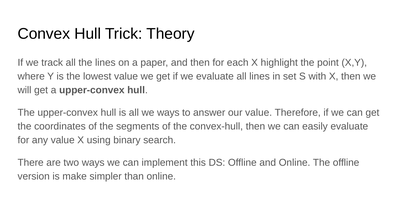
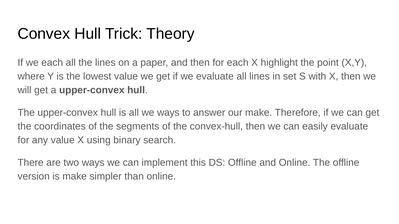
we track: track -> each
our value: value -> make
